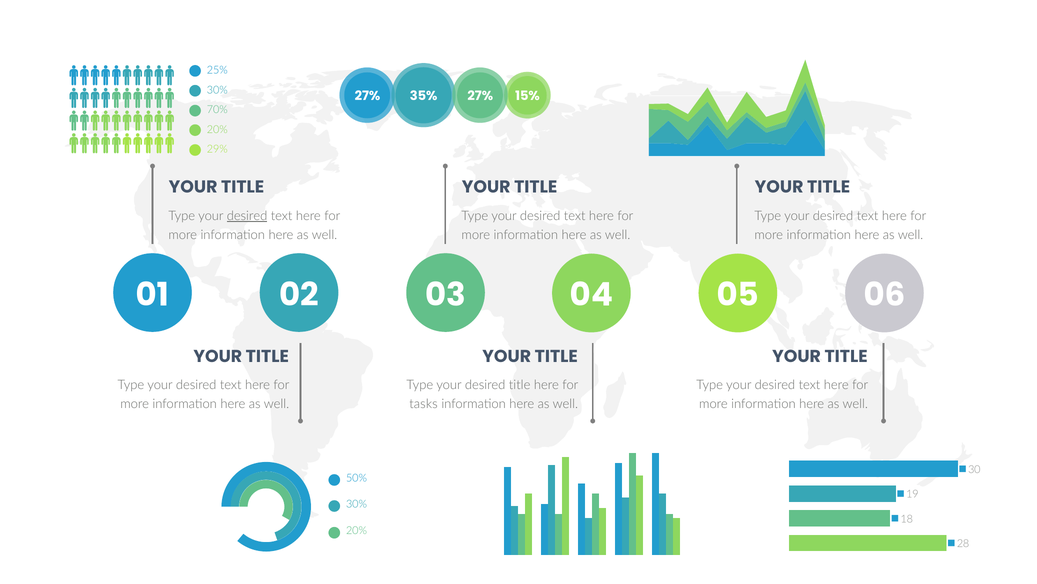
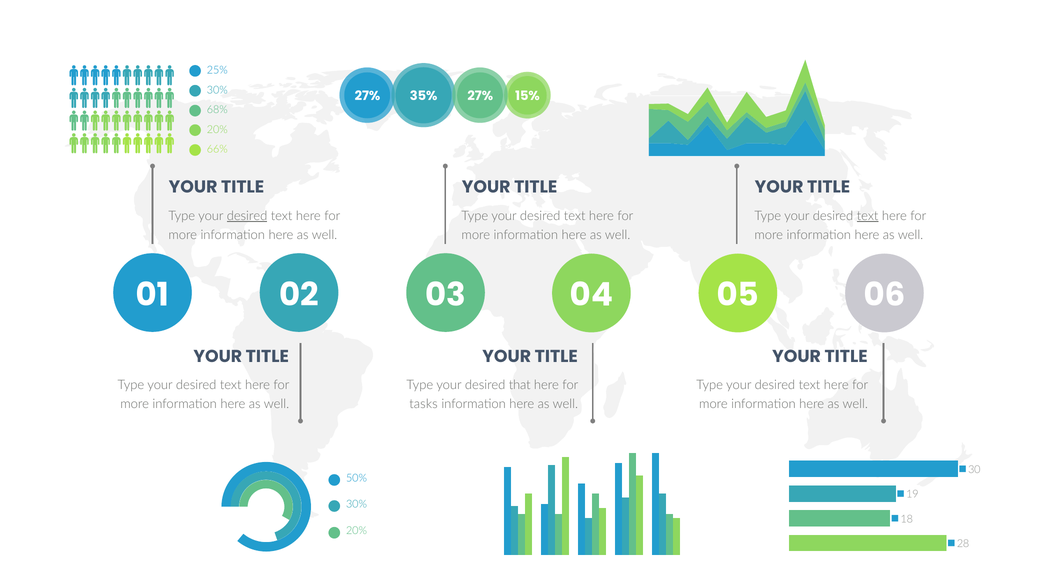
70%: 70% -> 68%
29%: 29% -> 66%
text at (868, 216) underline: none -> present
desired title: title -> that
